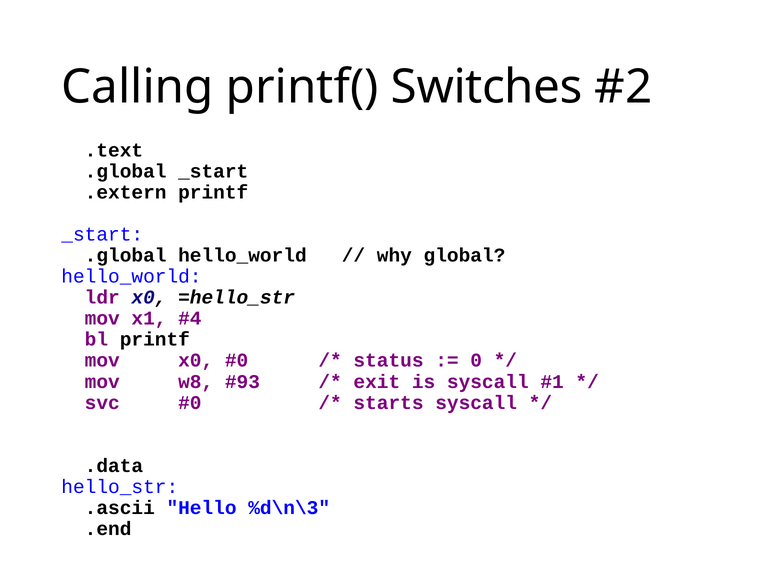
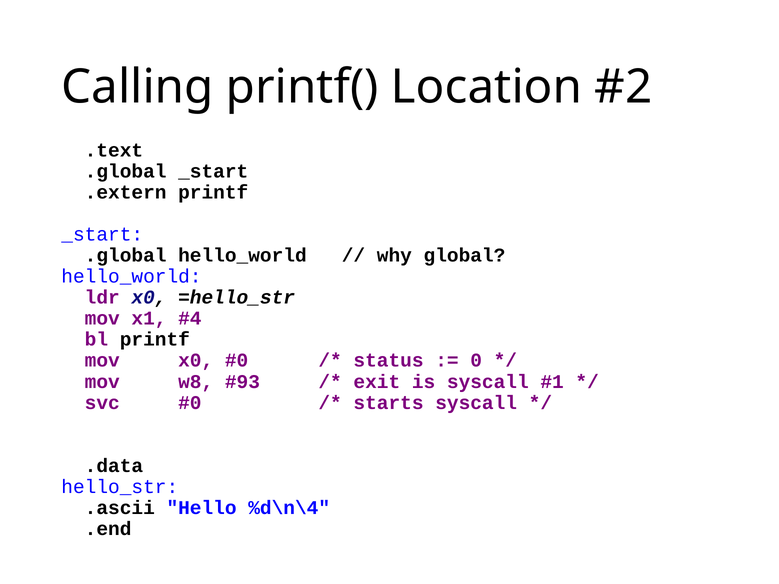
Switches: Switches -> Location
%d\n\3: %d\n\3 -> %d\n\4
